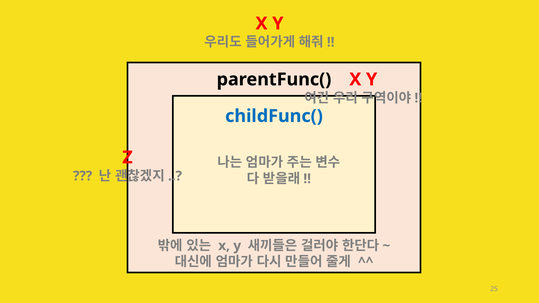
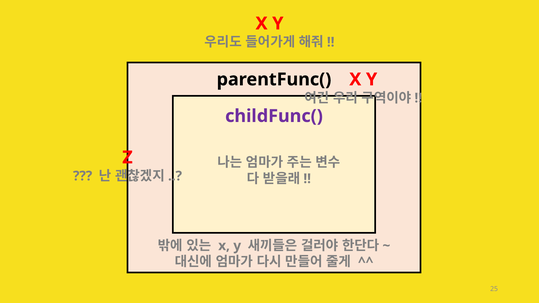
childFunc( colour: blue -> purple
